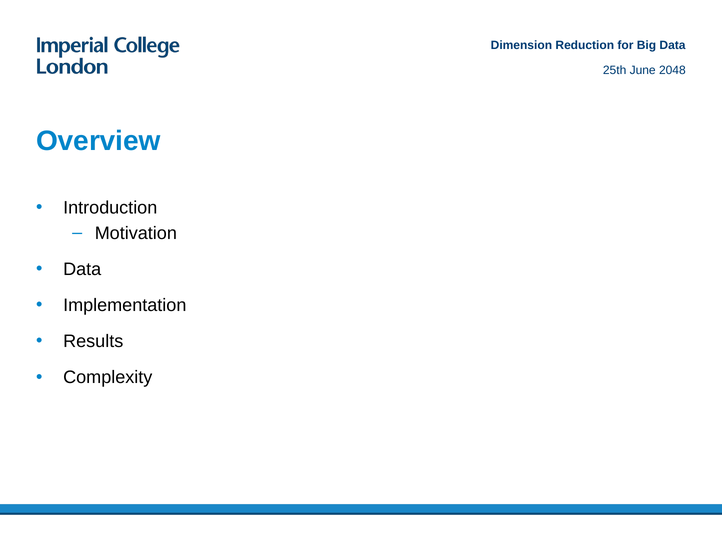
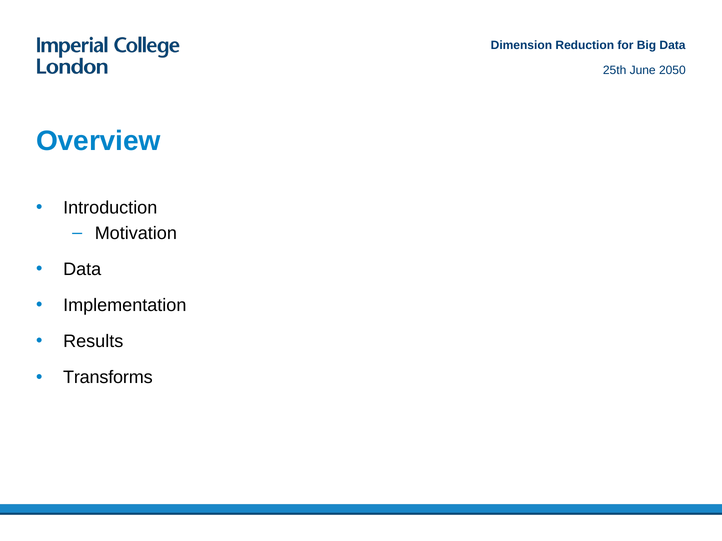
2048: 2048 -> 2050
Complexity: Complexity -> Transforms
